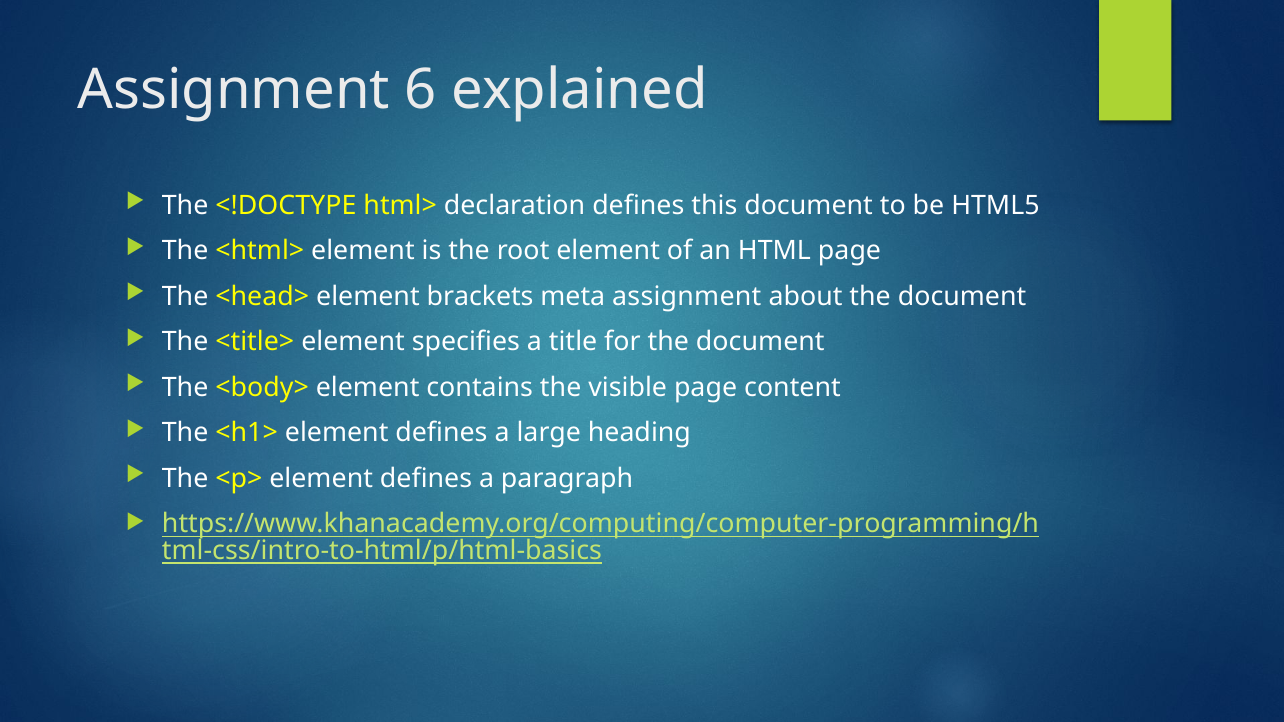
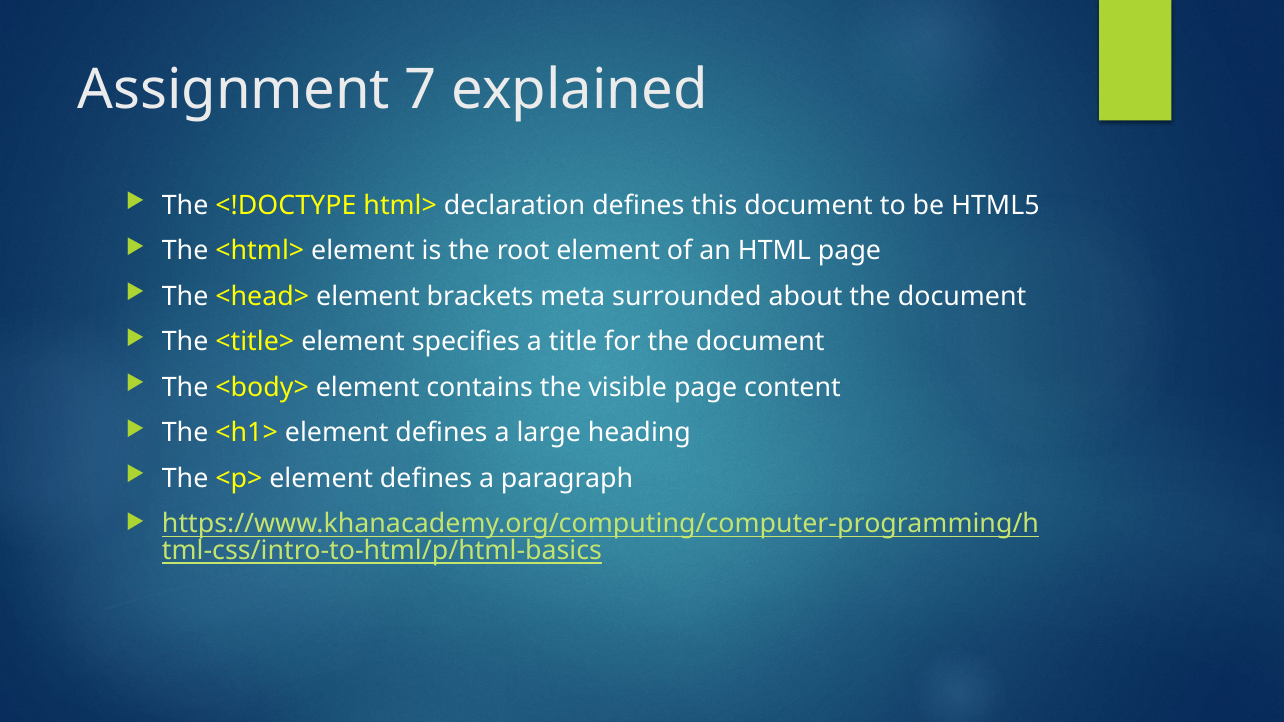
6: 6 -> 7
meta assignment: assignment -> surrounded
